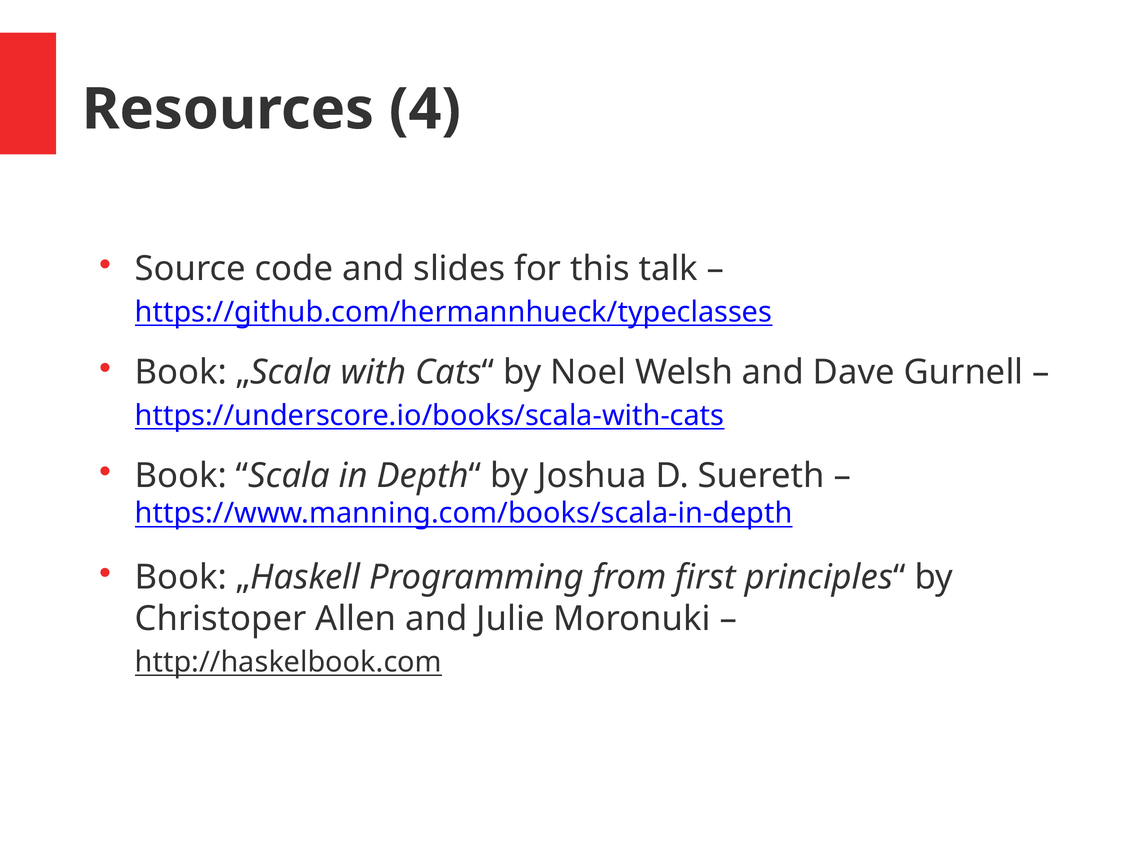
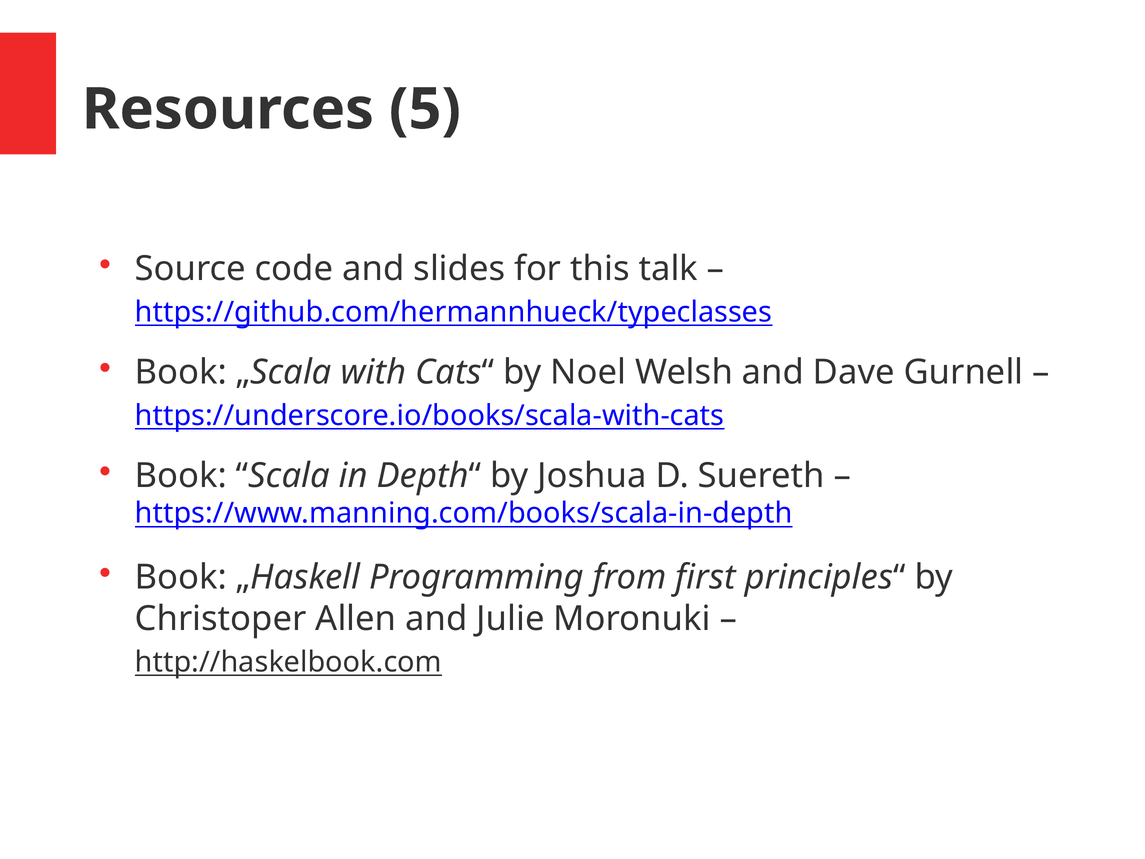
4: 4 -> 5
